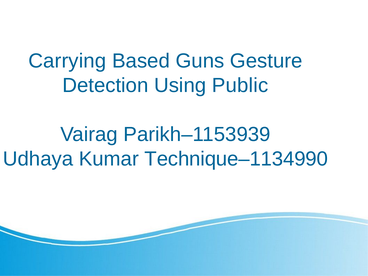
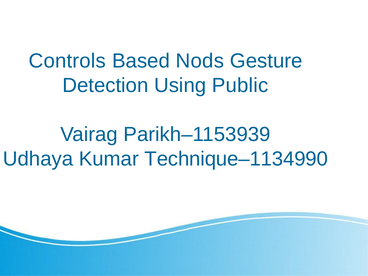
Carrying: Carrying -> Controls
Guns: Guns -> Nods
